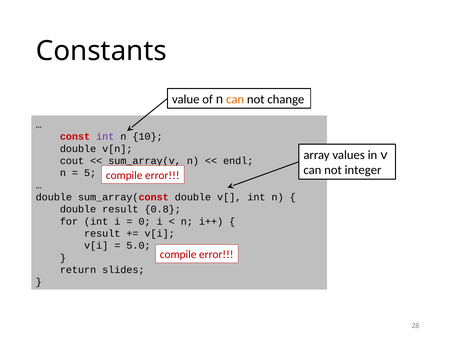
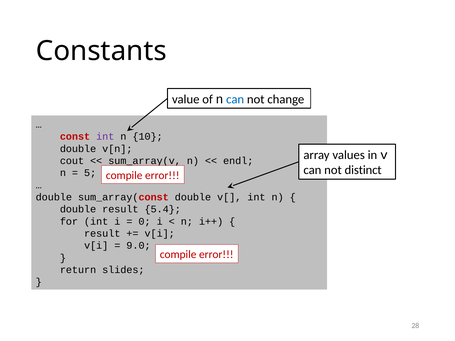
can at (235, 99) colour: orange -> blue
integer: integer -> distinct
0.8: 0.8 -> 5.4
5.0: 5.0 -> 9.0
